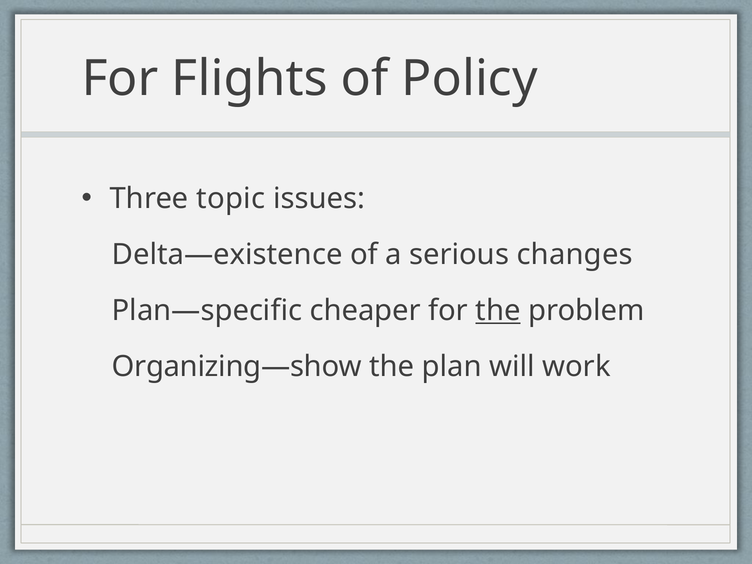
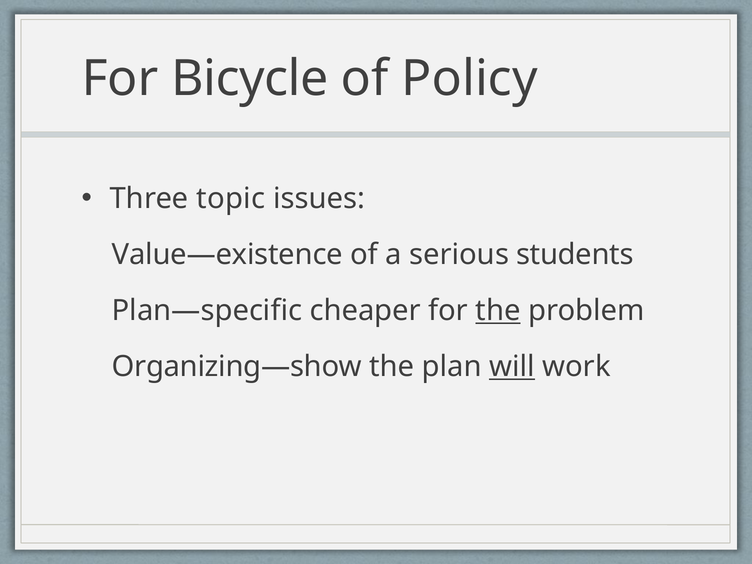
Flights: Flights -> Bicycle
Delta—existence: Delta—existence -> Value—existence
changes: changes -> students
will underline: none -> present
